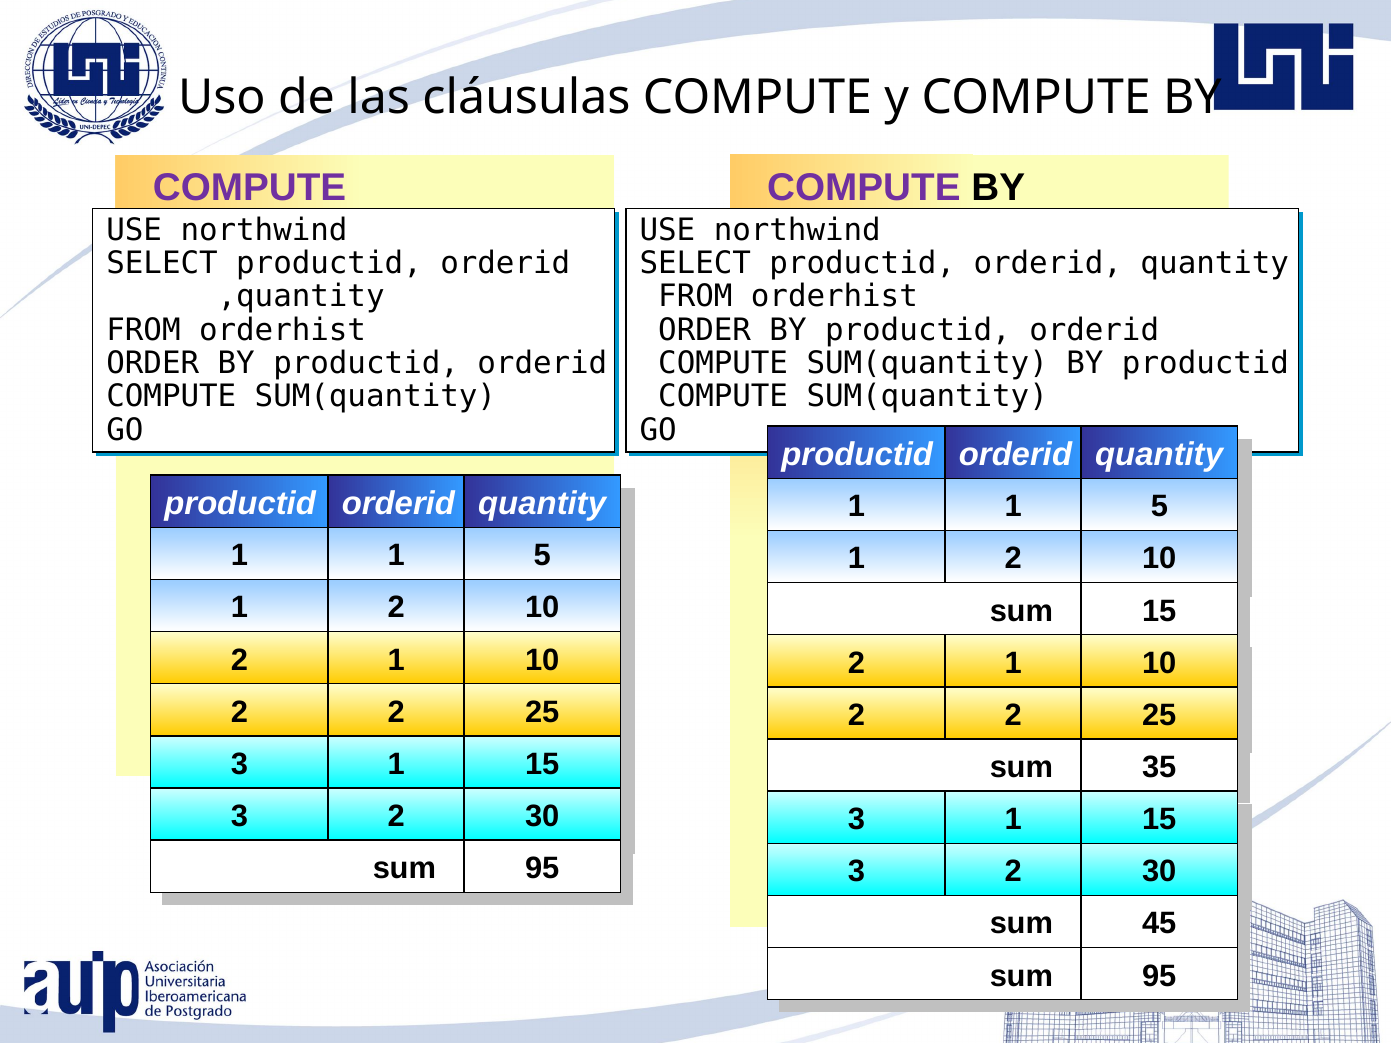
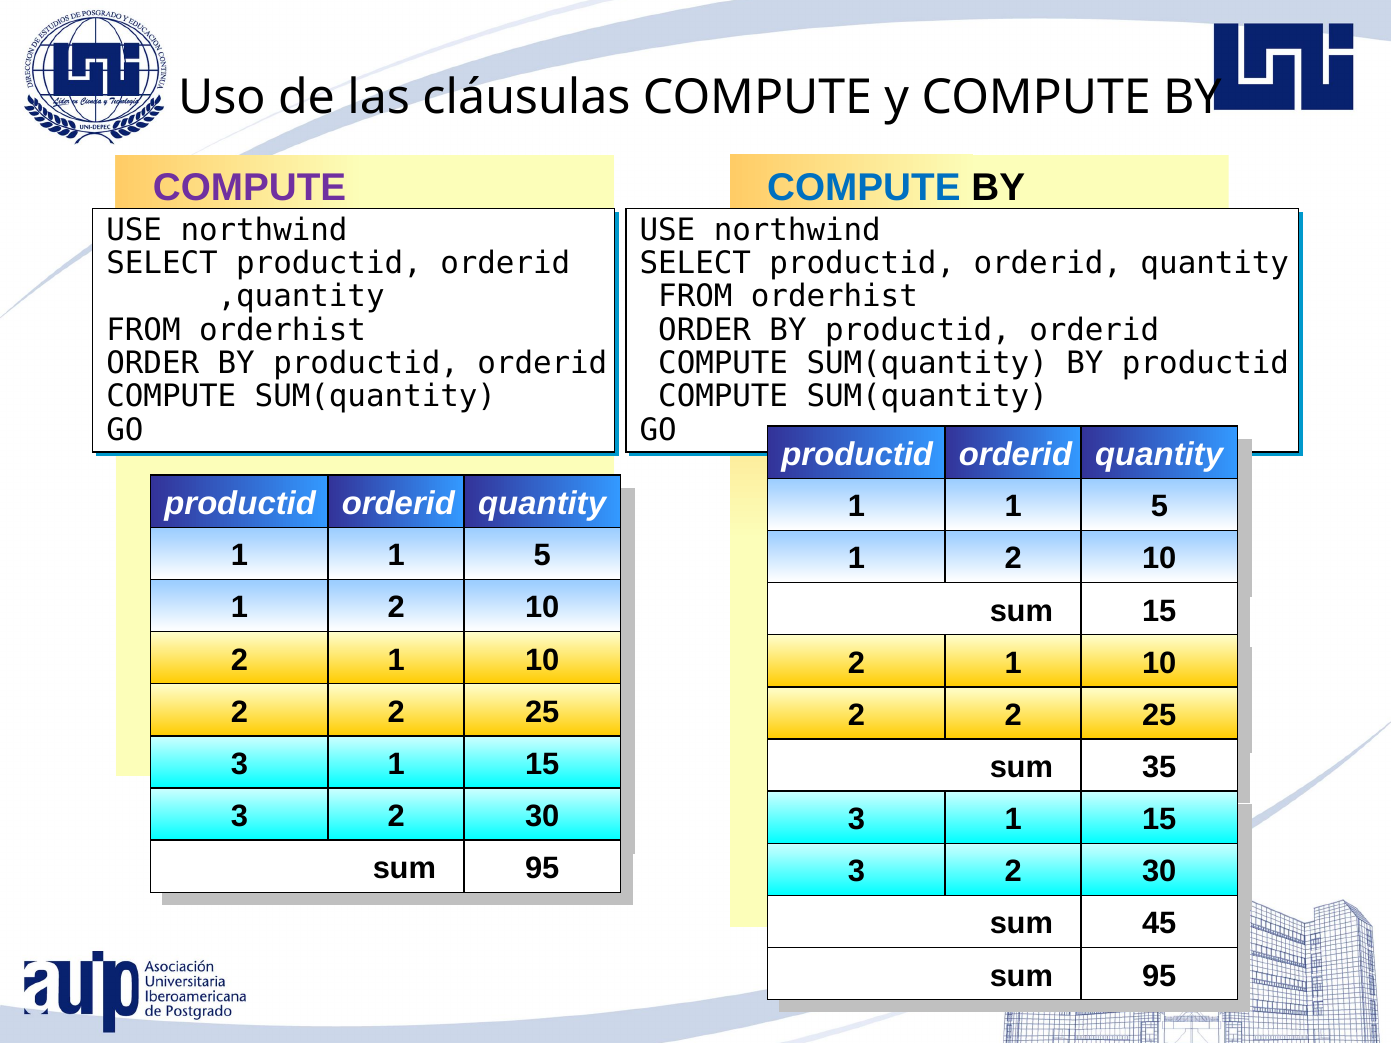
COMPUTE at (864, 188) colour: purple -> blue
